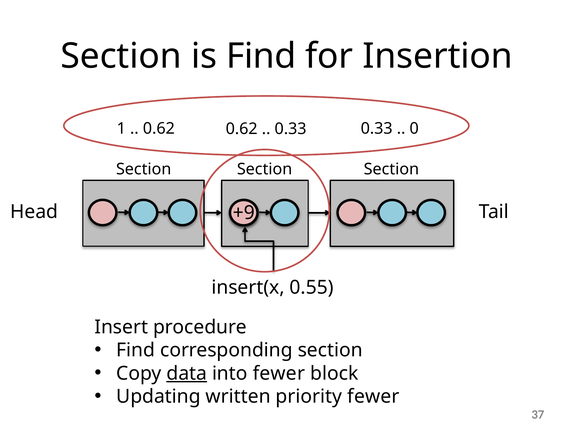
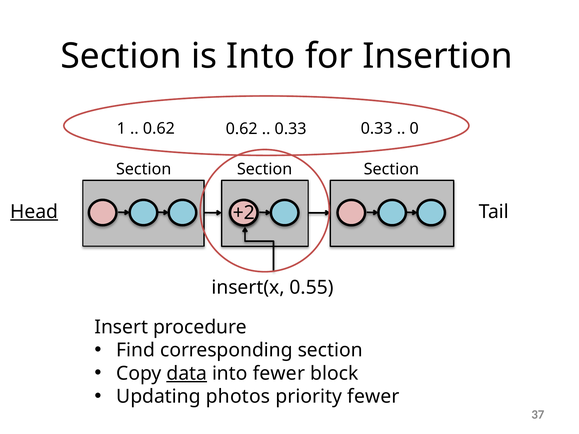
is Find: Find -> Into
Head underline: none -> present
+9: +9 -> +2
written: written -> photos
